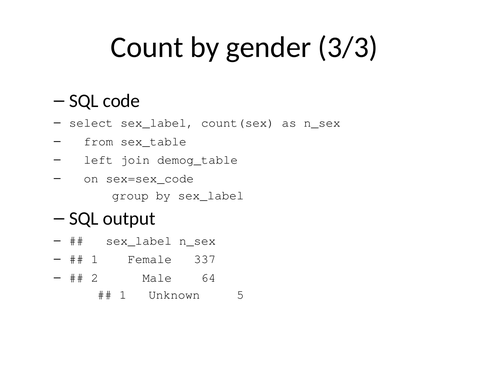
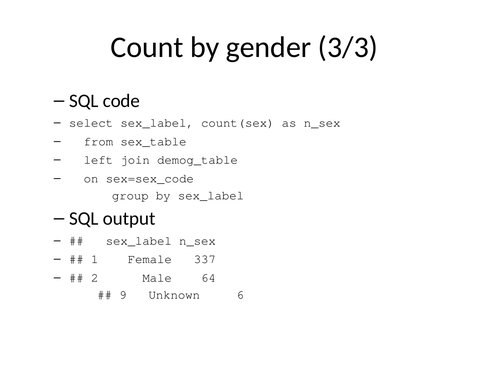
1 at (123, 295): 1 -> 9
5: 5 -> 6
